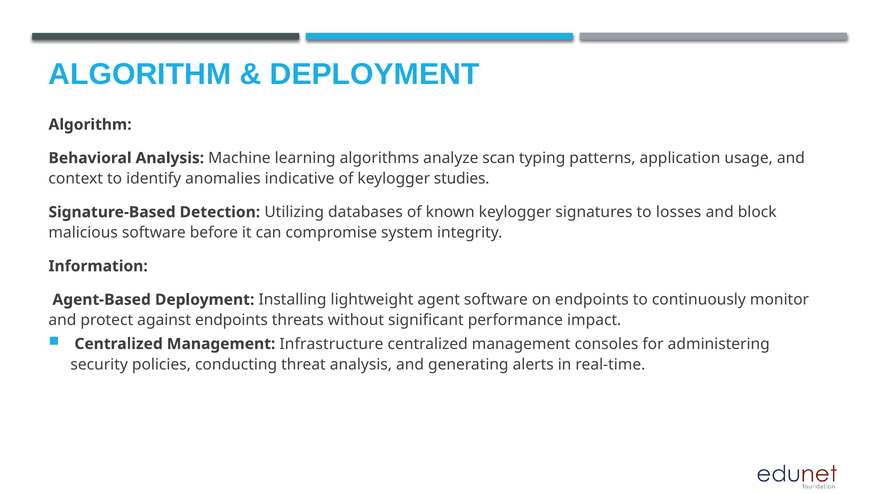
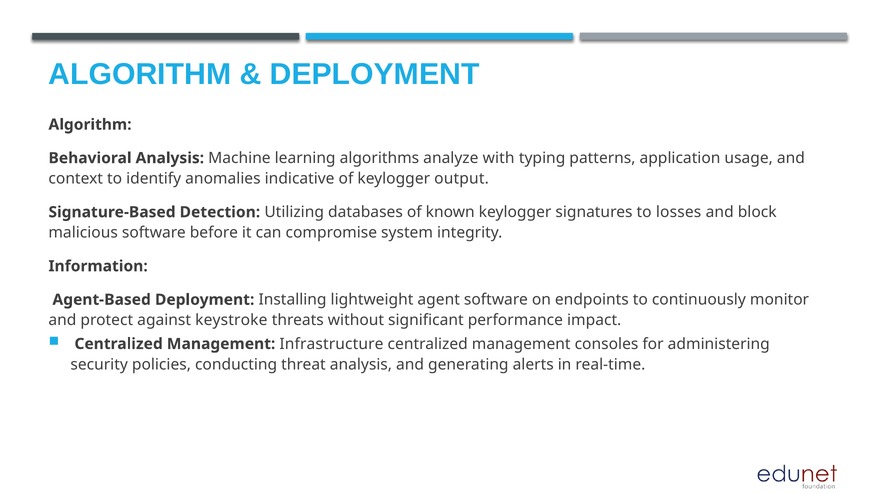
scan: scan -> with
studies: studies -> output
against endpoints: endpoints -> keystroke
